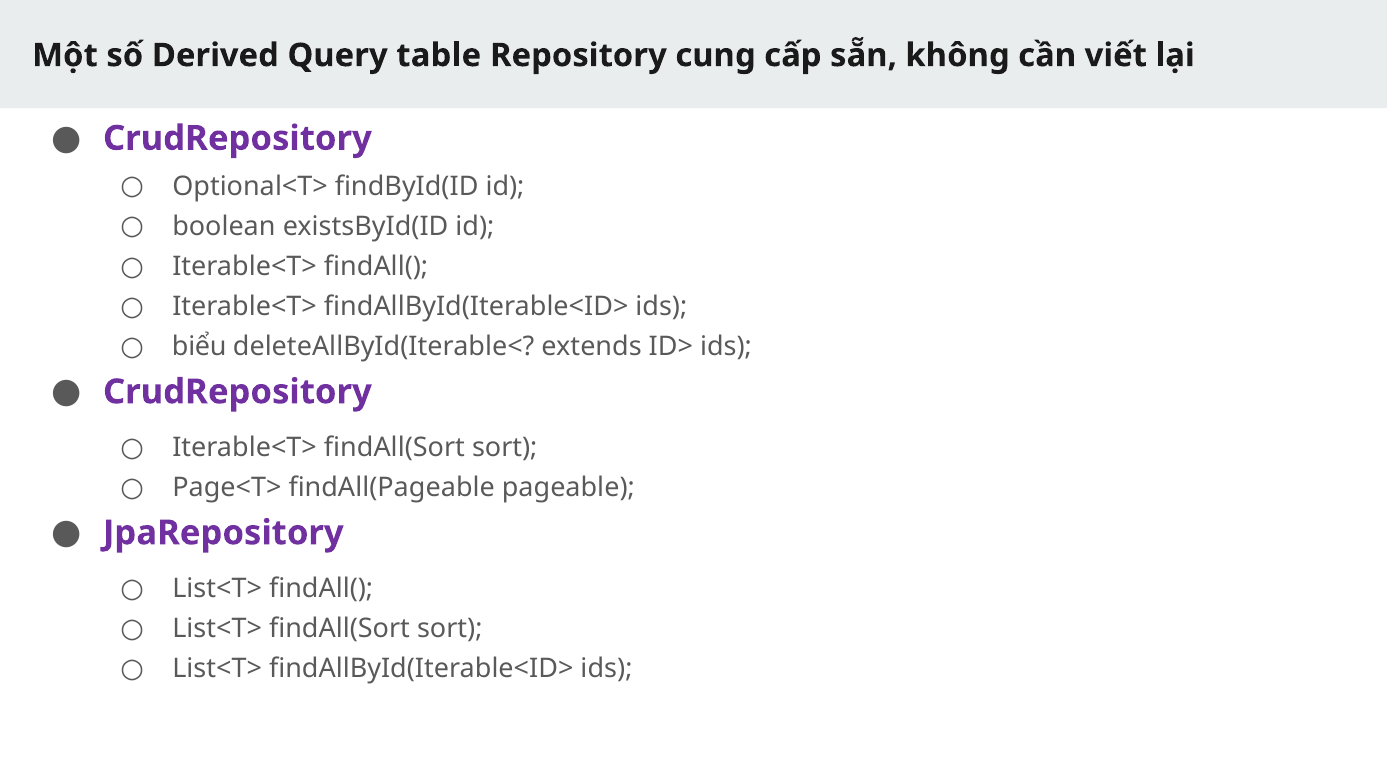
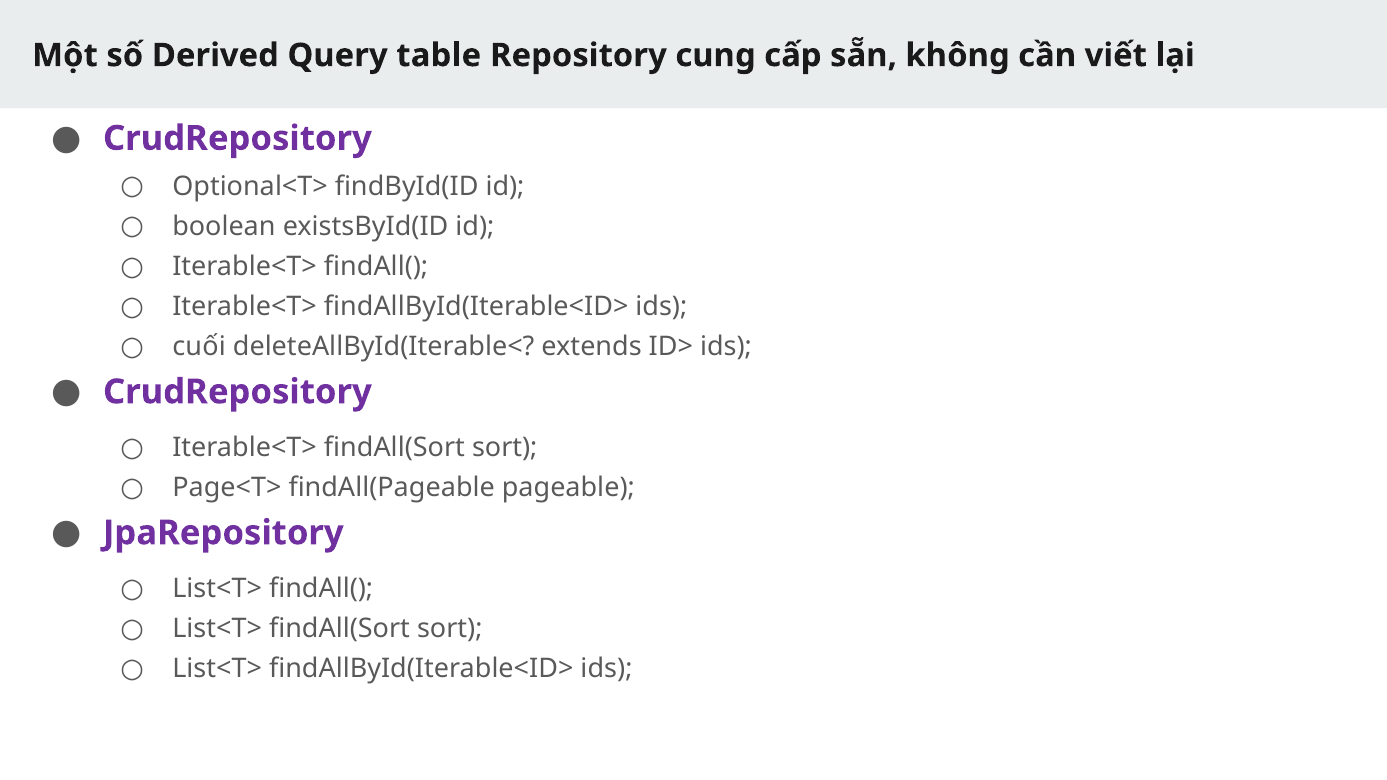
biểu: biểu -> cuối
